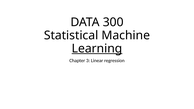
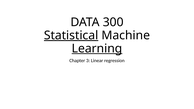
Statistical underline: none -> present
